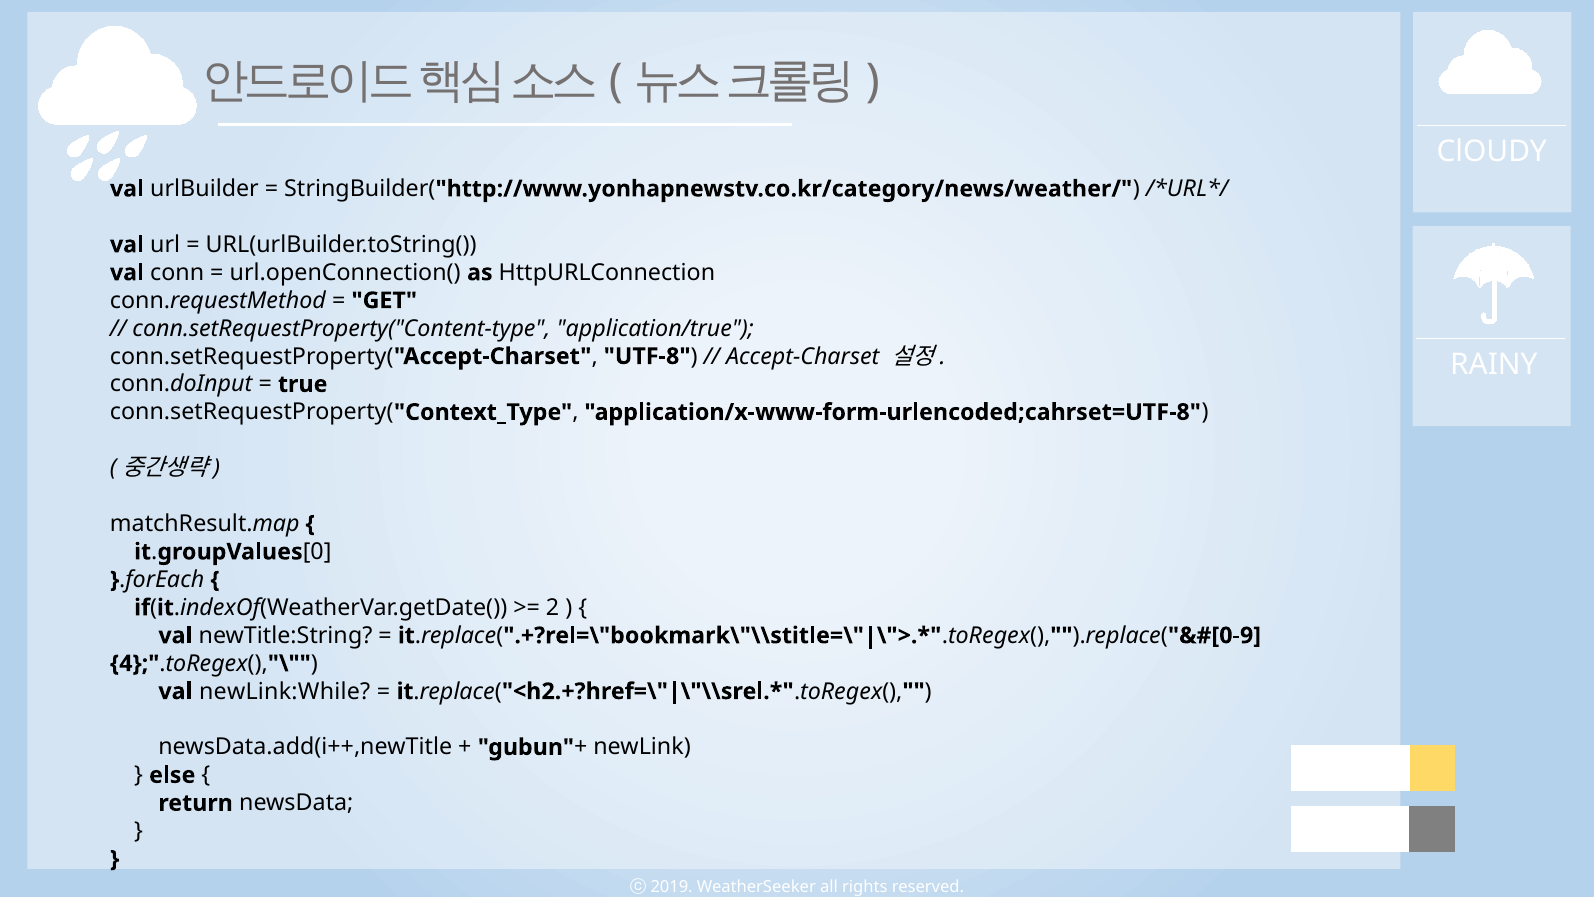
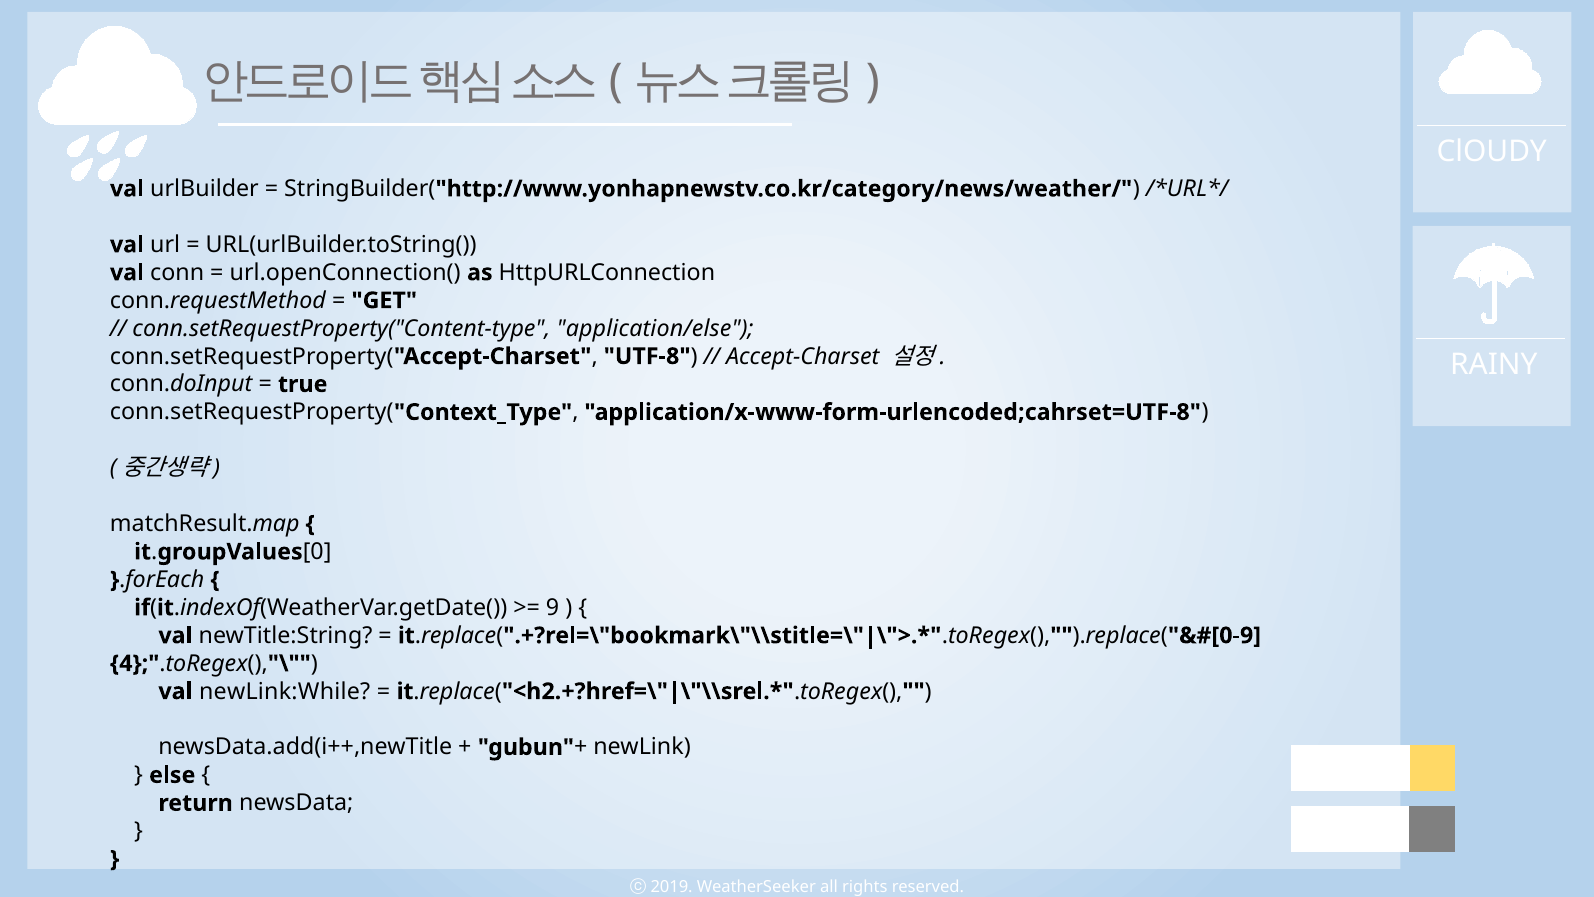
application/true: application/true -> application/else
2: 2 -> 9
